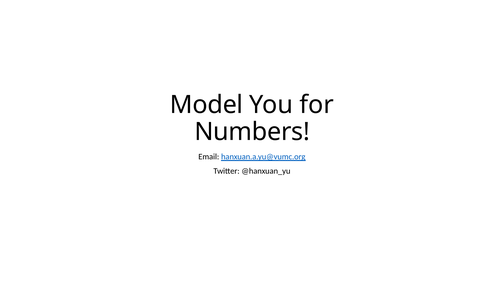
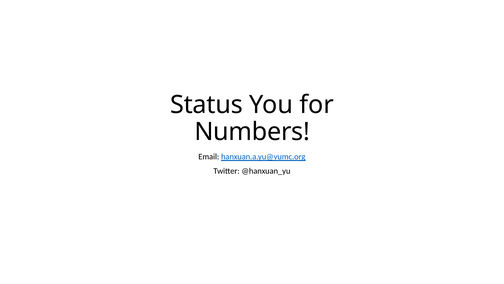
Model: Model -> Status
